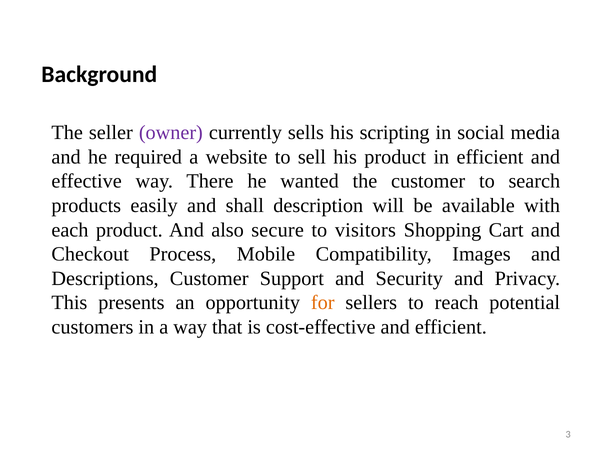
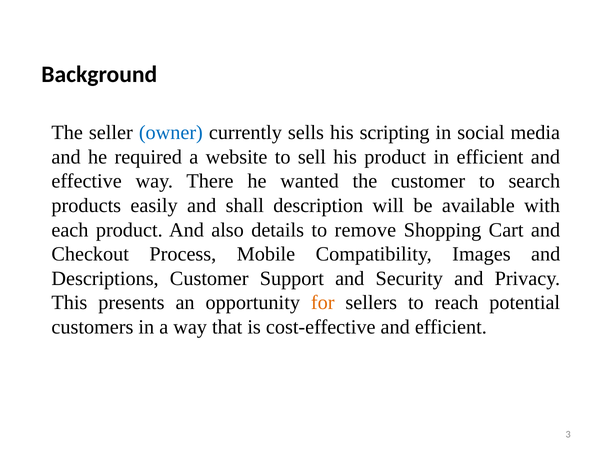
owner colour: purple -> blue
secure: secure -> details
visitors: visitors -> remove
